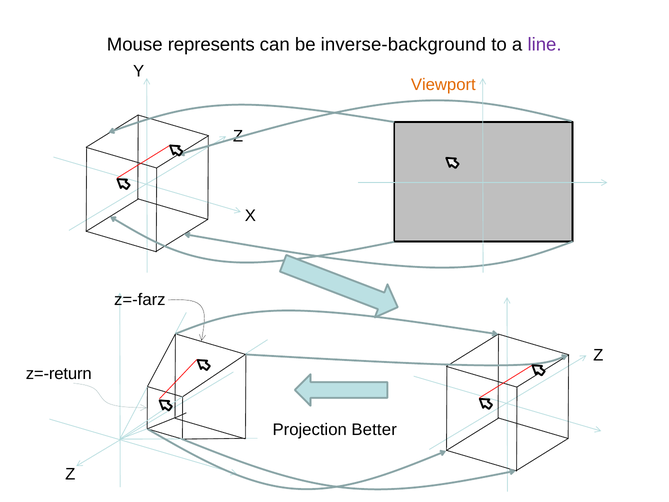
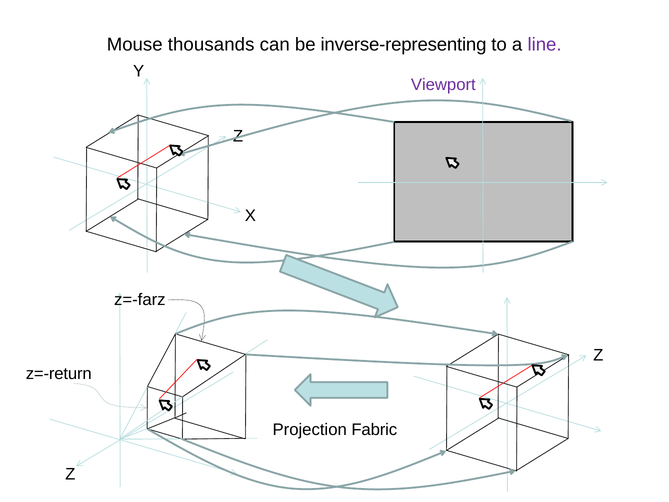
represents: represents -> thousands
inverse-background: inverse-background -> inverse-representing
Viewport colour: orange -> purple
Better: Better -> Fabric
